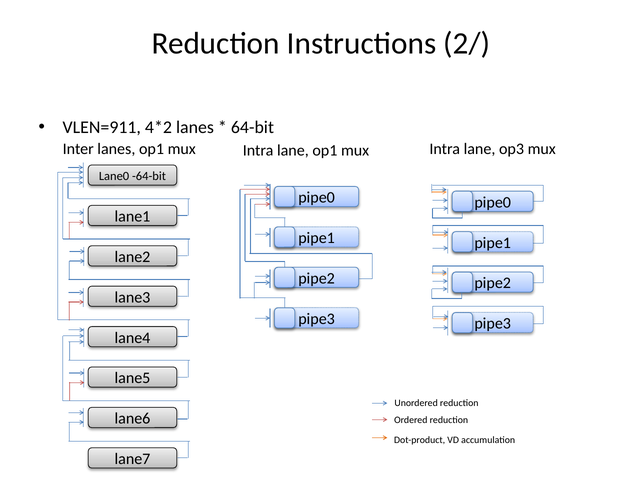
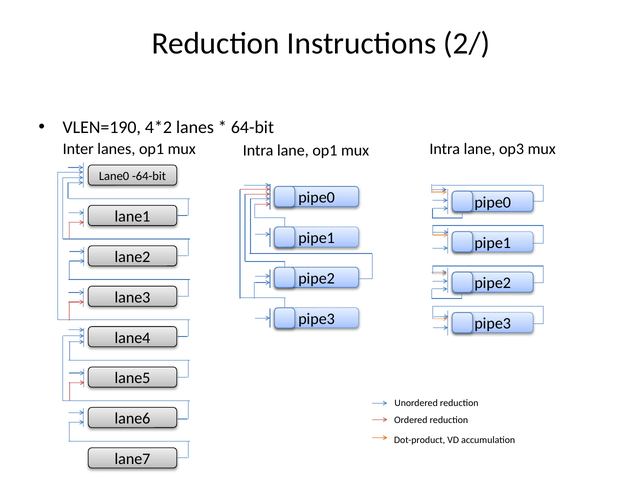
VLEN=911: VLEN=911 -> VLEN=190
